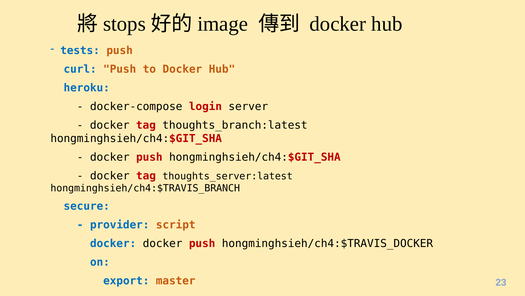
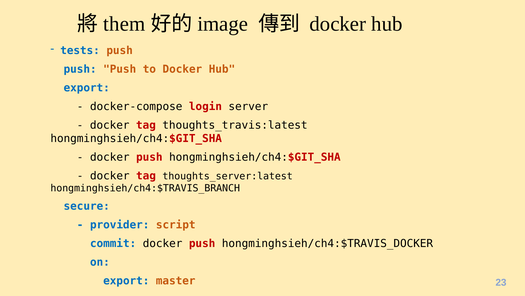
stops: stops -> them
curl at (80, 69): curl -> push
heroku at (87, 88): heroku -> export
thoughts_branch:latest: thoughts_branch:latest -> thoughts_travis:latest
docker at (113, 243): docker -> commit
